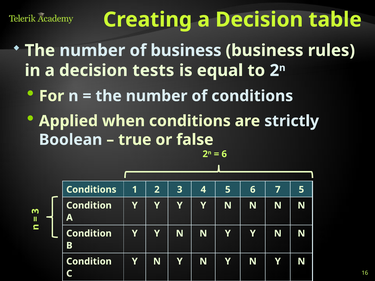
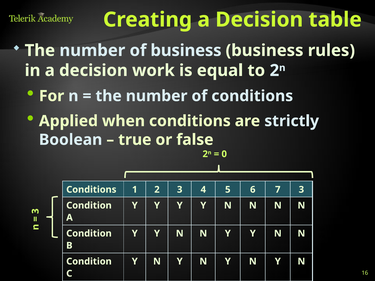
tests: tests -> work
6 at (224, 154): 6 -> 0
7 5: 5 -> 3
